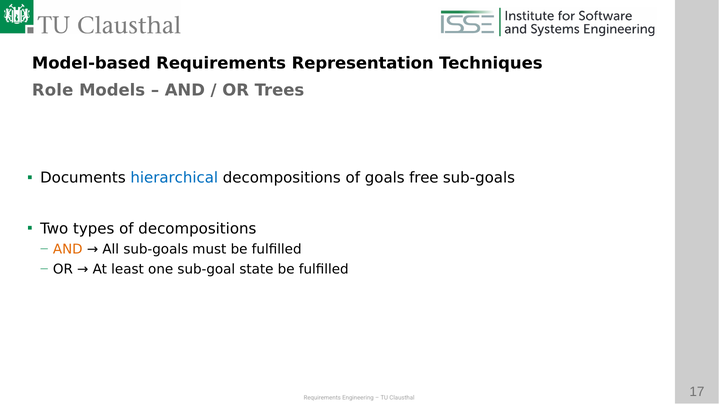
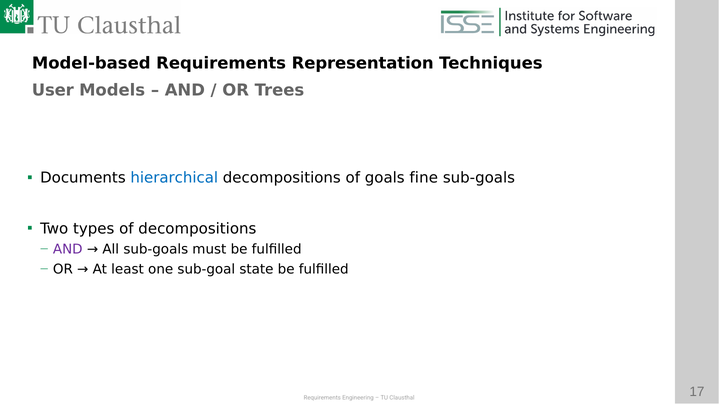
Role: Role -> User
free: free -> fine
AND at (68, 250) colour: orange -> purple
